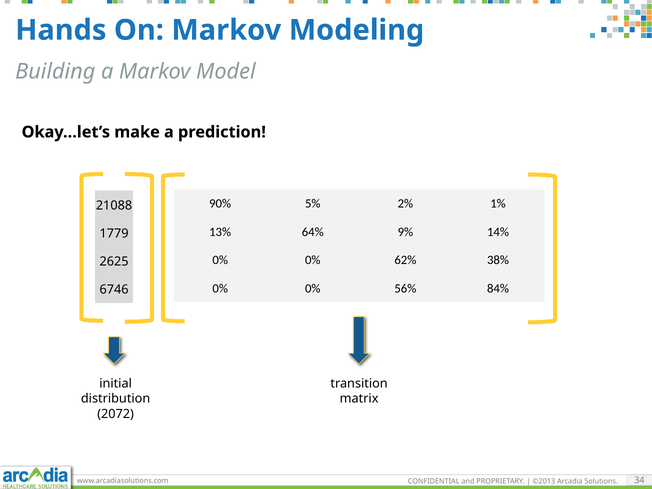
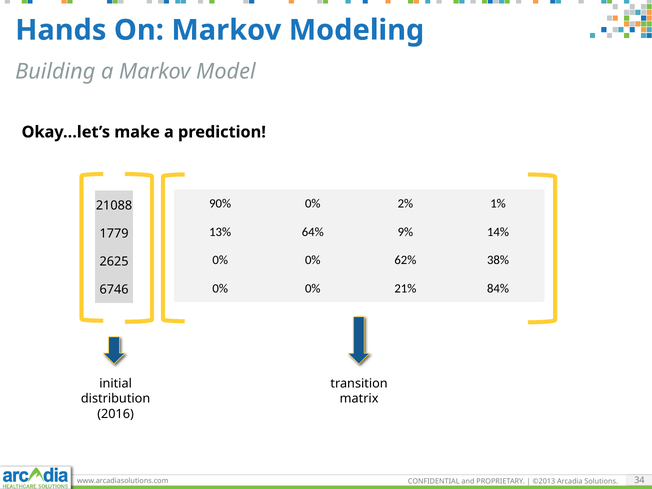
90% 5%: 5% -> 0%
56%: 56% -> 21%
2072: 2072 -> 2016
